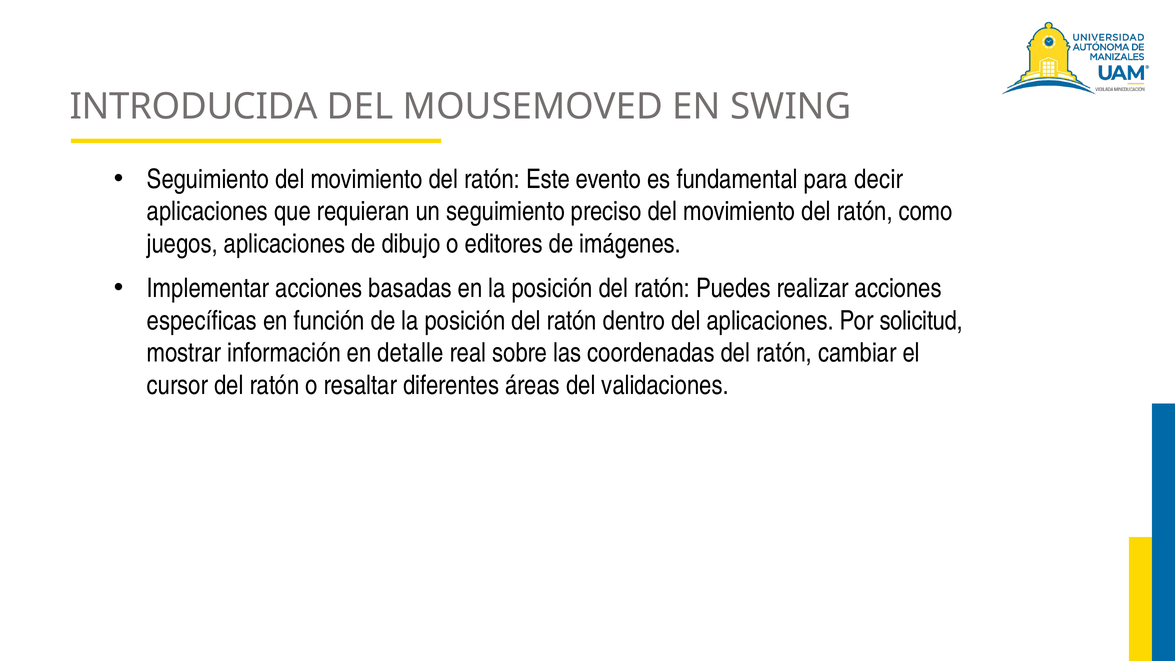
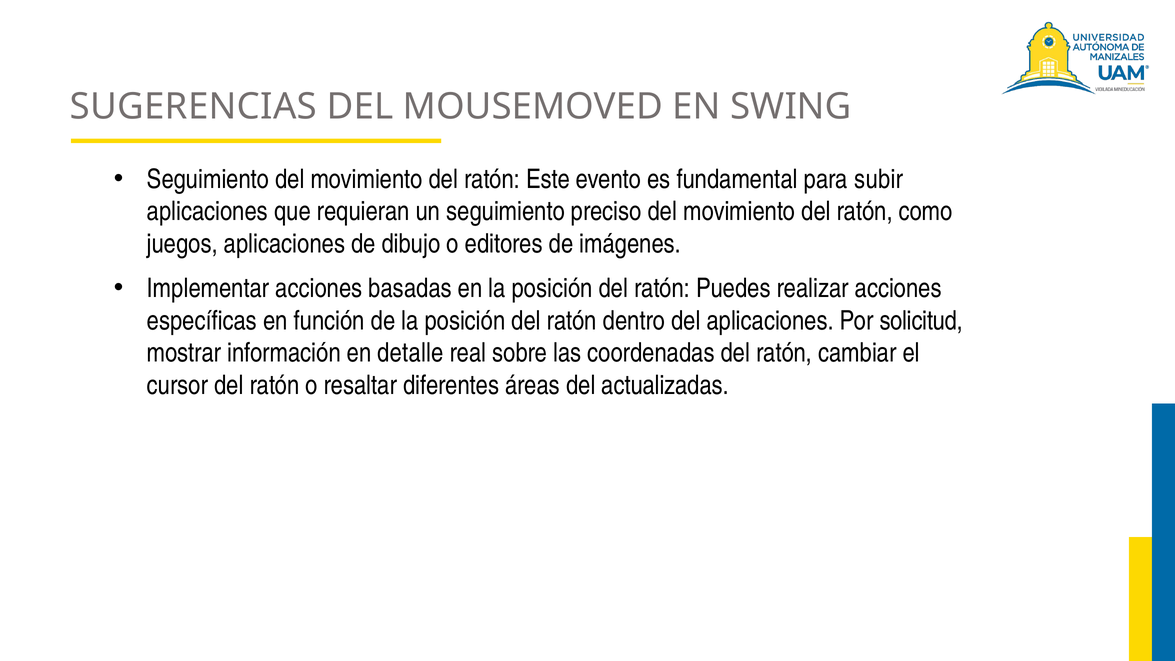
INTRODUCIDA: INTRODUCIDA -> SUGERENCIAS
decir: decir -> subir
validaciones: validaciones -> actualizadas
